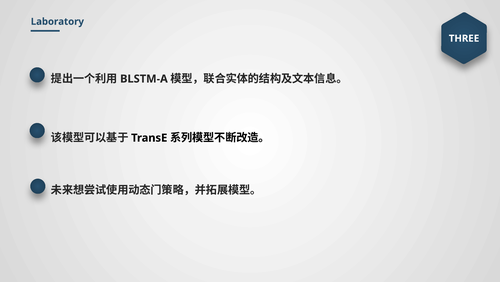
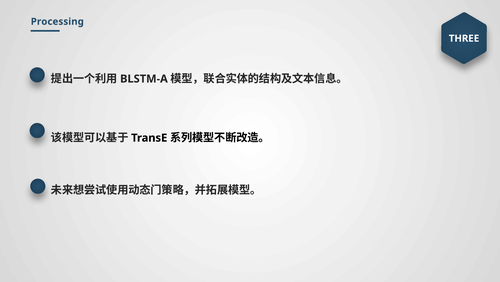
Laboratory: Laboratory -> Processing
